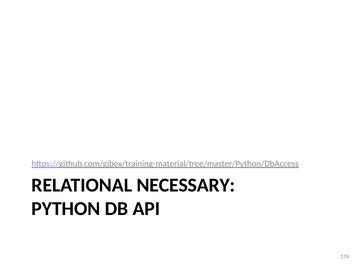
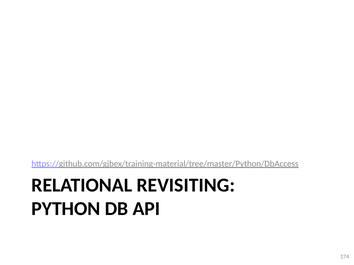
NECESSARY: NECESSARY -> REVISITING
